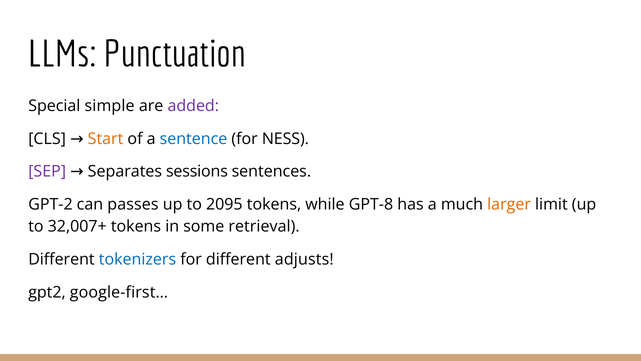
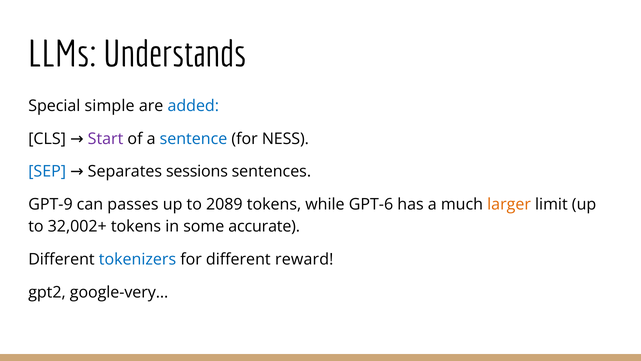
Punctuation: Punctuation -> Understands
added colour: purple -> blue
Start colour: orange -> purple
SEP colour: purple -> blue
GPT-2: GPT-2 -> GPT-9
2095: 2095 -> 2089
GPT-8: GPT-8 -> GPT-6
32,007+: 32,007+ -> 32,002+
retrieval: retrieval -> accurate
adjusts: adjusts -> reward
google-first…: google-first… -> google-very…
